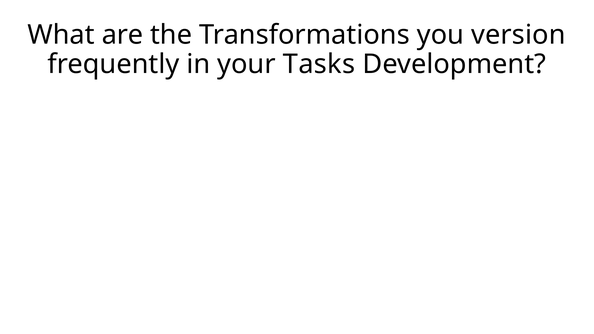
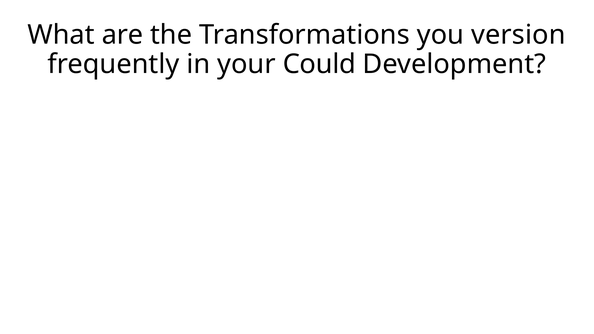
Tasks: Tasks -> Could
